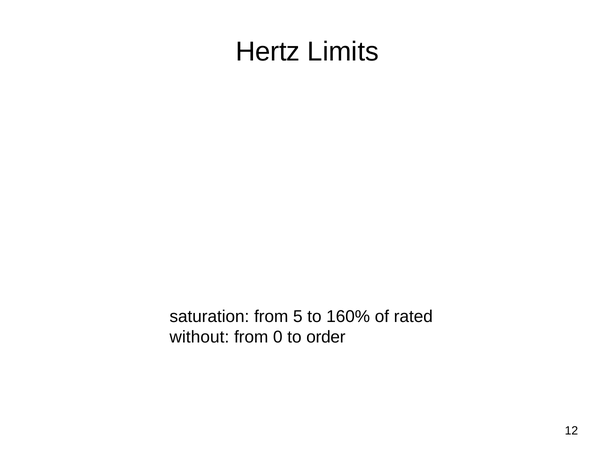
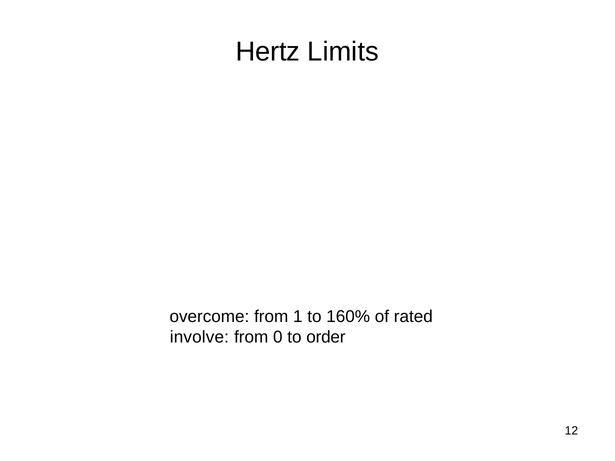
saturation: saturation -> overcome
5: 5 -> 1
without: without -> involve
